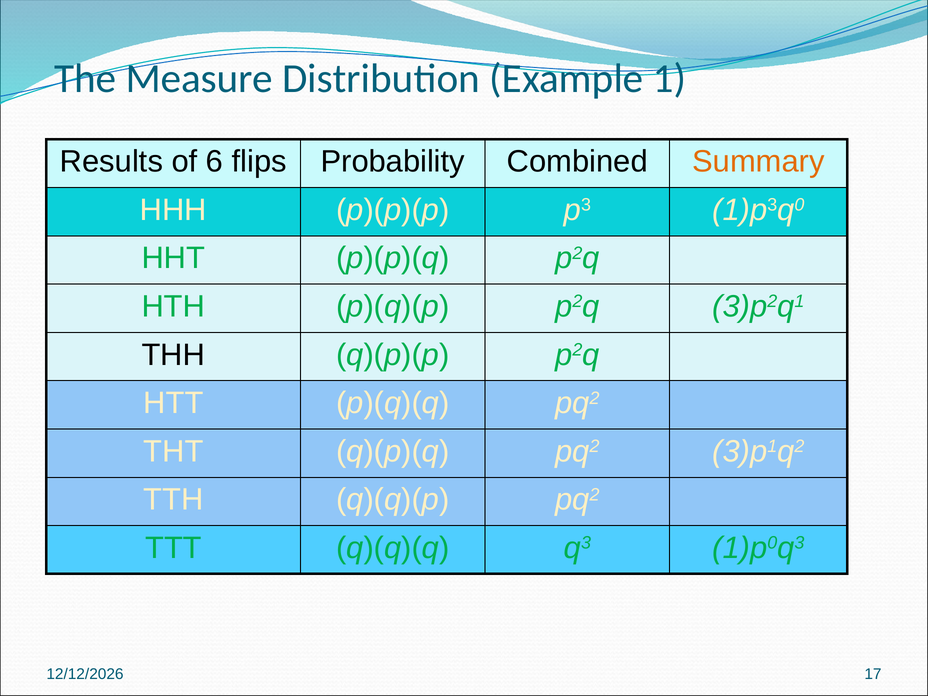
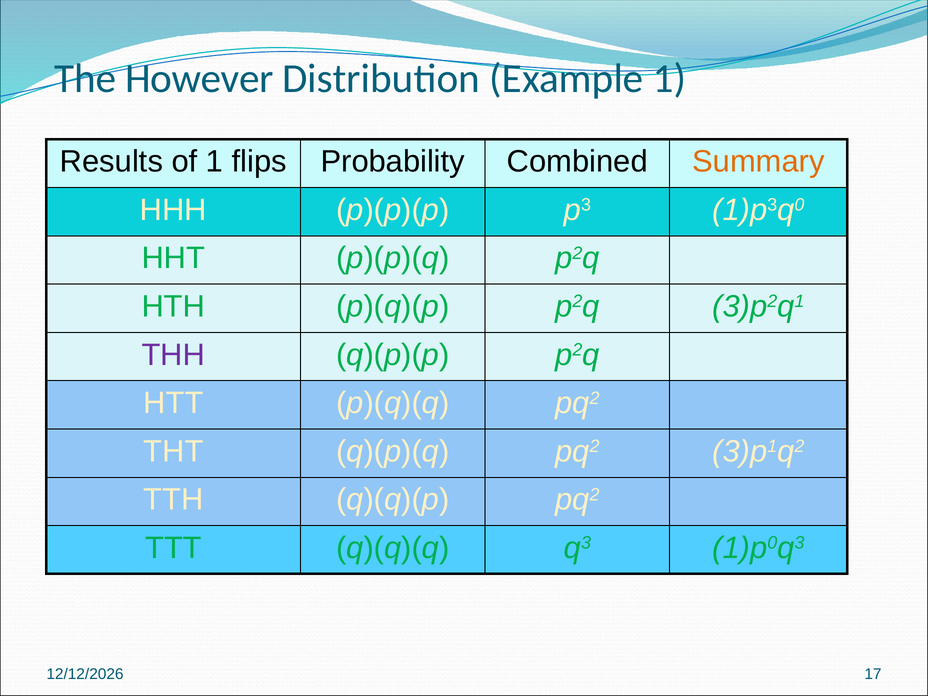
Measure: Measure -> However
of 6: 6 -> 1
THH colour: black -> purple
